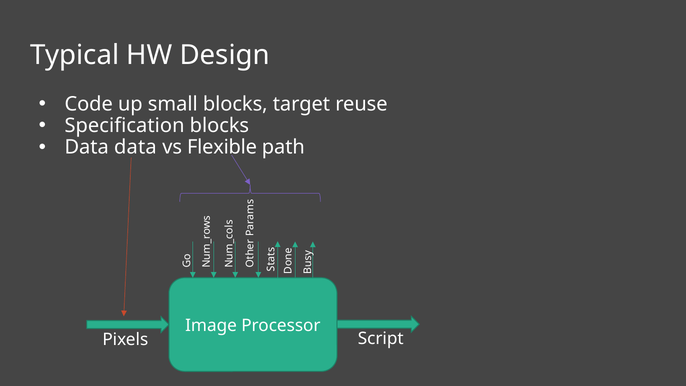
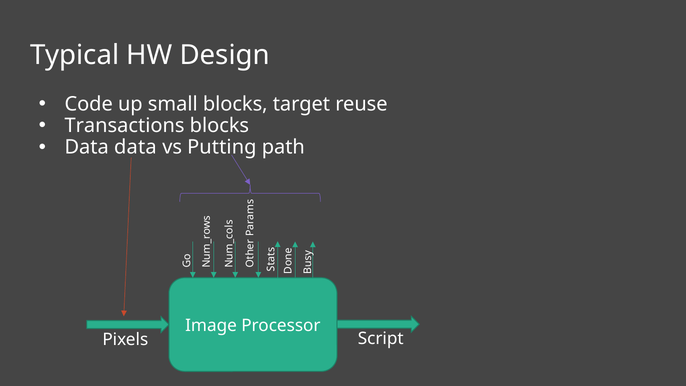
Specification: Specification -> Transactions
Flexible: Flexible -> Putting
